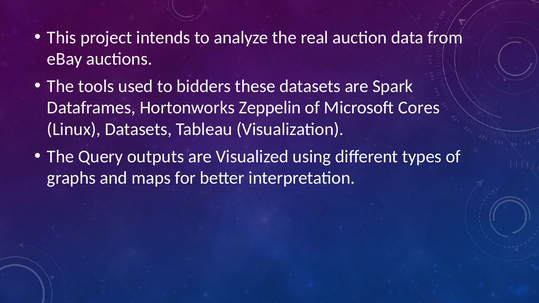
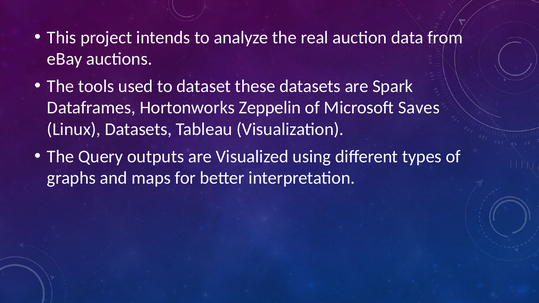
bidders: bidders -> dataset
Cores: Cores -> Saves
